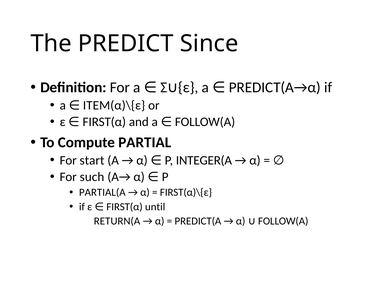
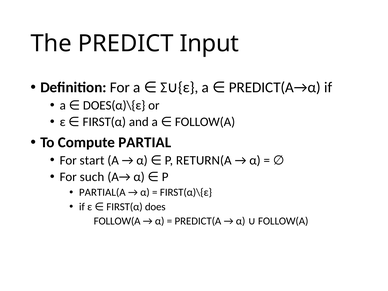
Since: Since -> Input
ITEM(α)\{ε: ITEM(α)\{ε -> DOES(α)\{ε
INTEGER(A: INTEGER(A -> RETURN(A
until: until -> does
RETURN(A at (117, 221): RETURN(A -> FOLLOW(A
